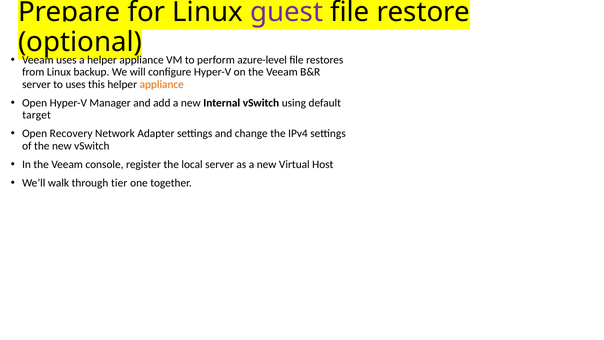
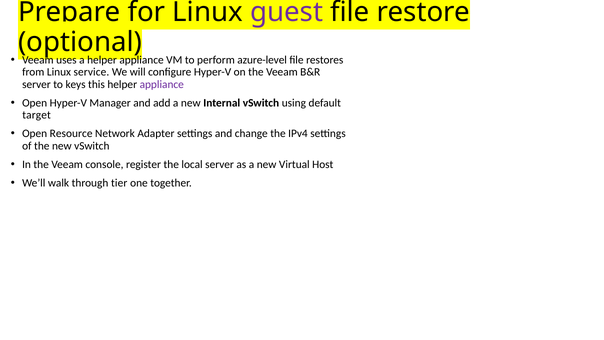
backup: backup -> service
to uses: uses -> keys
appliance at (162, 84) colour: orange -> purple
Recovery: Recovery -> Resource
